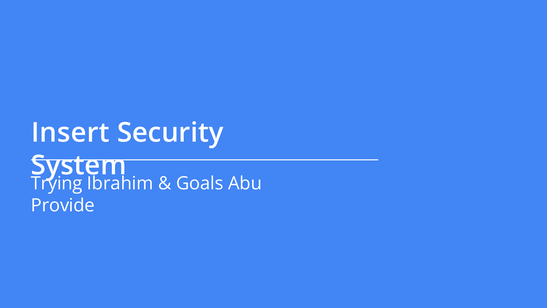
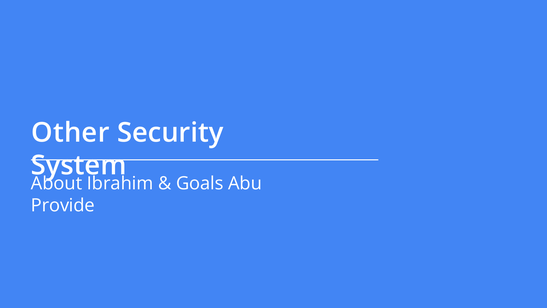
Insert: Insert -> Other
Trying: Trying -> About
